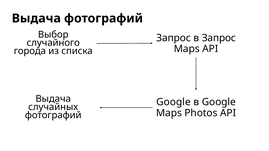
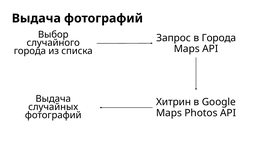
в Запрос: Запрос -> Города
Google at (174, 102): Google -> Хитрин
